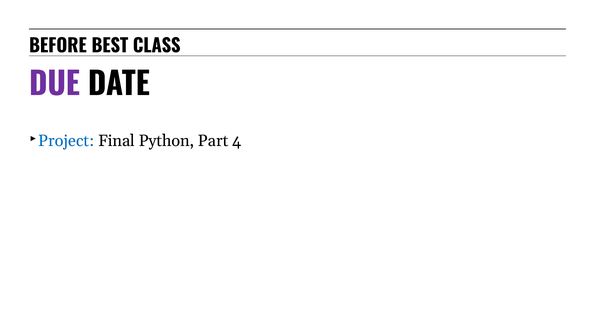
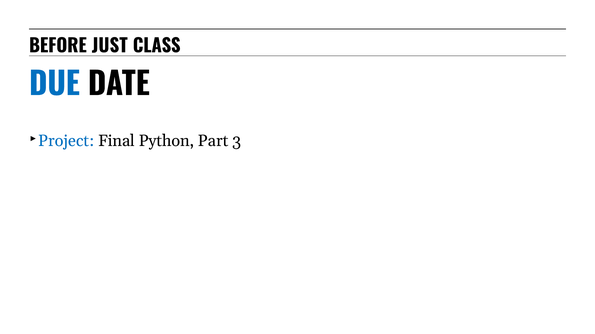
BEST: BEST -> JUST
DUE colour: purple -> blue
4: 4 -> 3
